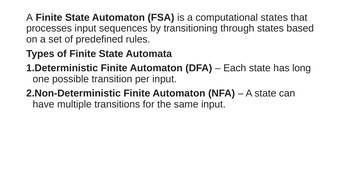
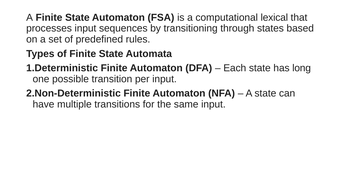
computational states: states -> lexical
